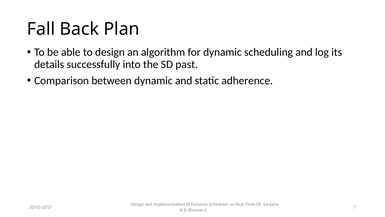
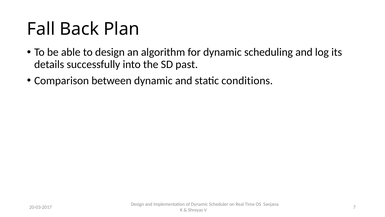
adherence: adherence -> conditions
